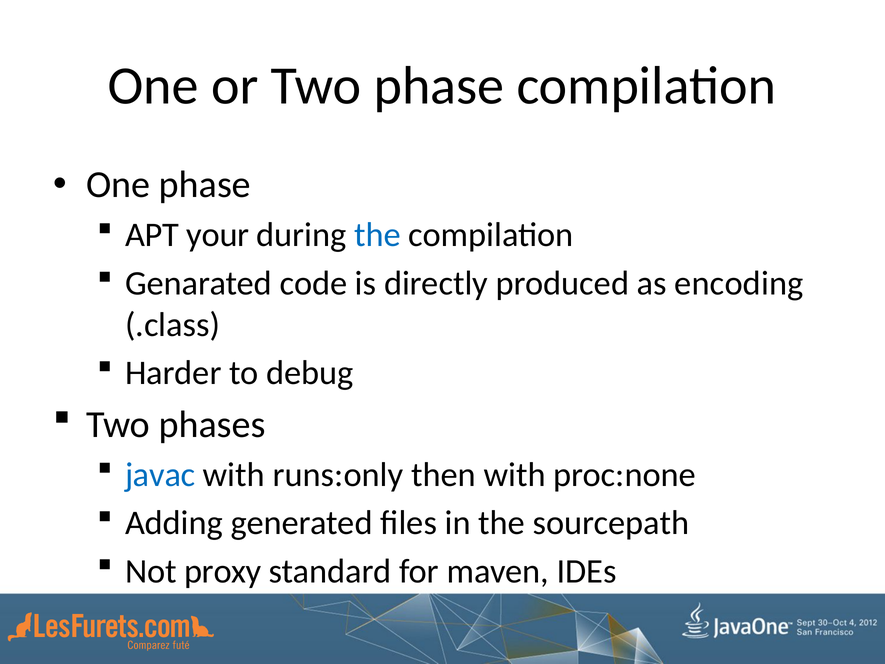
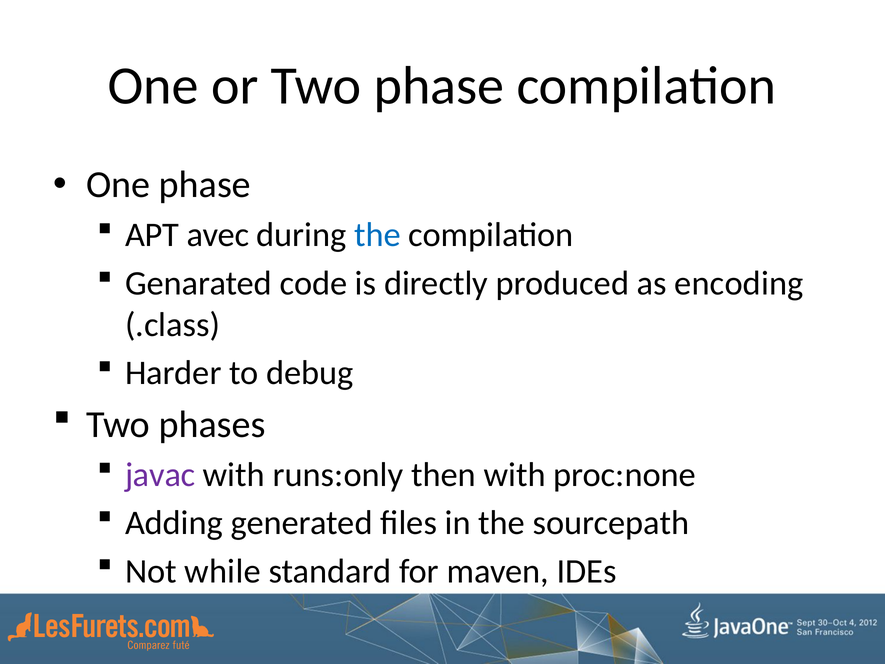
your: your -> avec
javac colour: blue -> purple
proxy: proxy -> while
